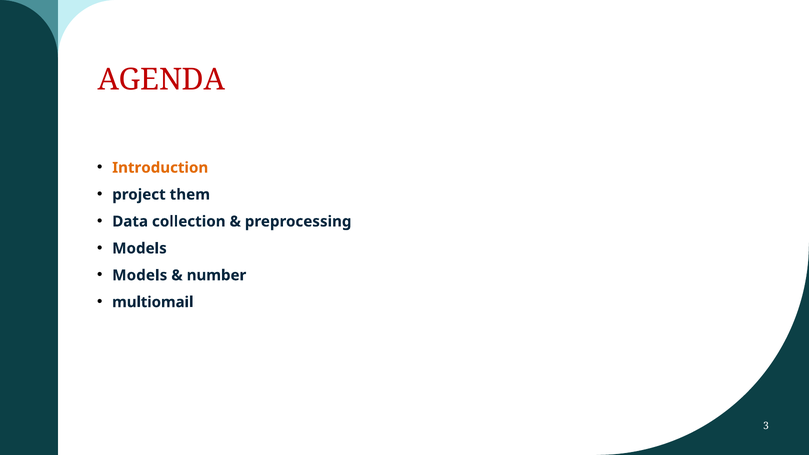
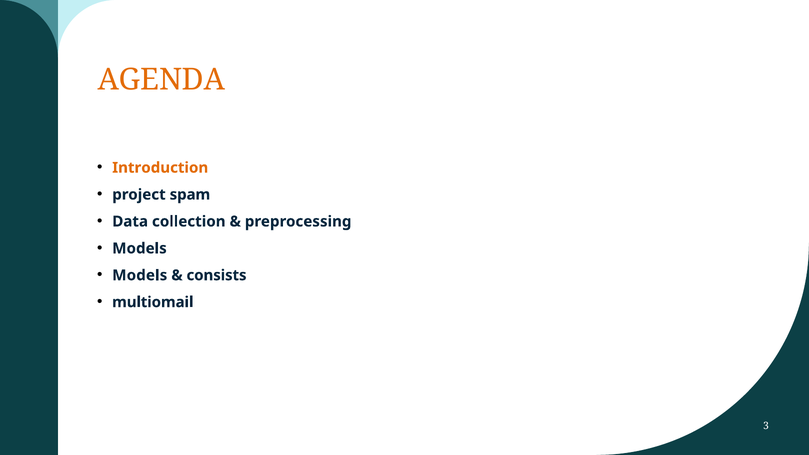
AGENDA colour: red -> orange
them: them -> spam
number: number -> consists
